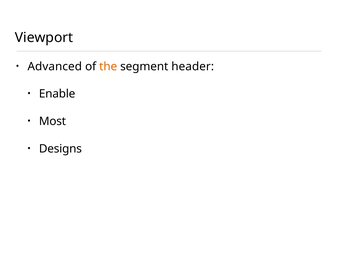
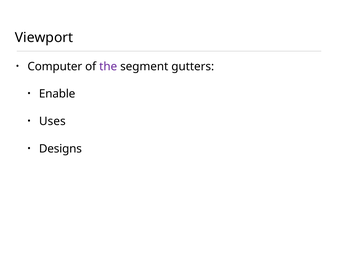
Advanced: Advanced -> Computer
the colour: orange -> purple
header: header -> gutters
Most: Most -> Uses
